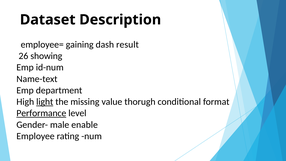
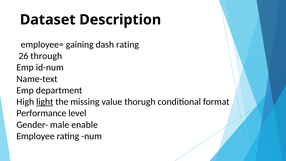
dash result: result -> rating
showing: showing -> through
Performance underline: present -> none
